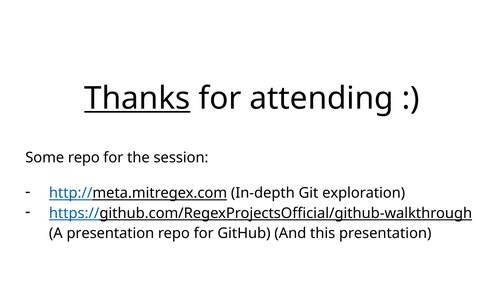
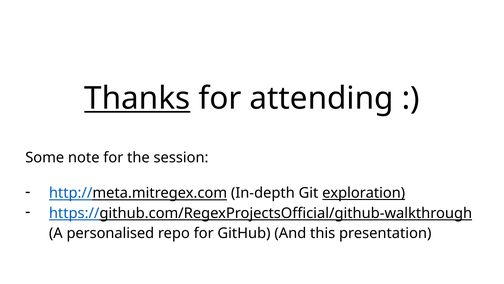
Some repo: repo -> note
exploration underline: none -> present
A presentation: presentation -> personalised
